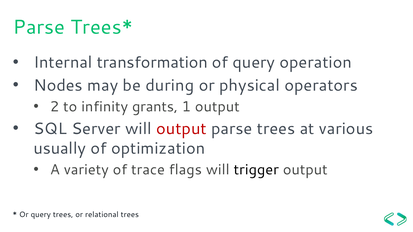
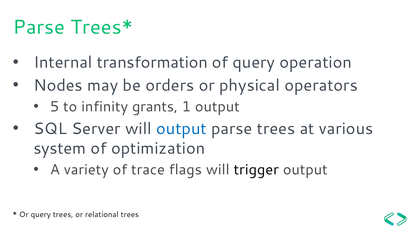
during: during -> orders
2: 2 -> 5
output at (181, 129) colour: red -> blue
usually: usually -> system
